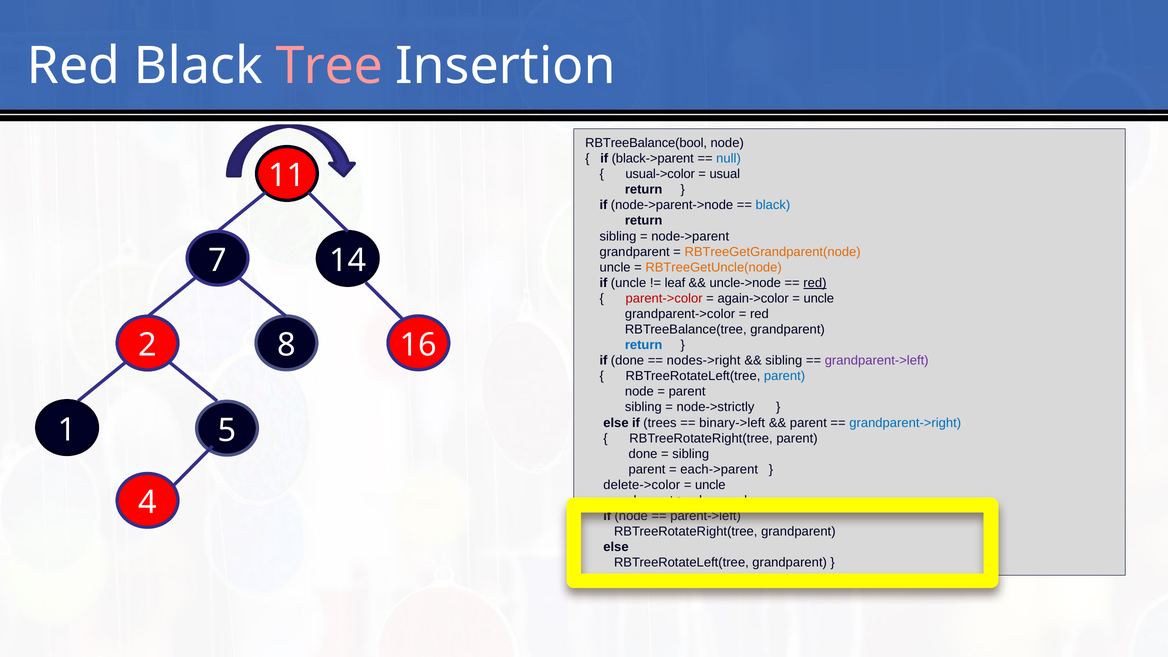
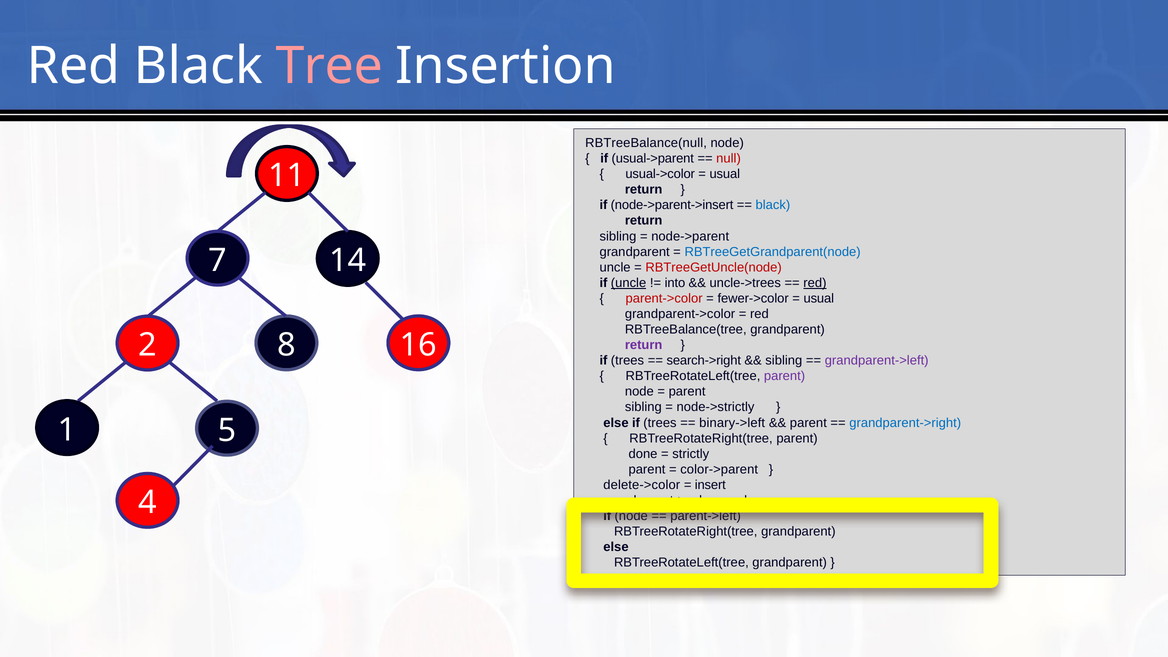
RBTreeBalance(bool: RBTreeBalance(bool -> RBTreeBalance(null
black->parent: black->parent -> usual->parent
null colour: blue -> red
node->parent->node: node->parent->node -> node->parent->insert
RBTreeGetGrandparent(node colour: orange -> blue
RBTreeGetUncle(node colour: orange -> red
uncle at (629, 283) underline: none -> present
leaf: leaf -> into
uncle->node: uncle->node -> uncle->trees
again->color: again->color -> fewer->color
uncle at (819, 298): uncle -> usual
return at (644, 345) colour: blue -> purple
done at (627, 361): done -> trees
nodes->right: nodes->right -> search->right
parent at (785, 376) colour: blue -> purple
sibling at (691, 454): sibling -> strictly
each->parent: each->parent -> color->parent
uncle at (710, 485): uncle -> insert
